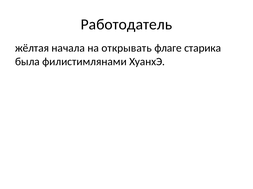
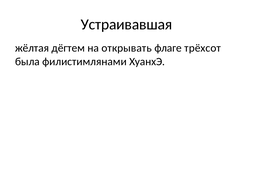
Работодатель: Работодатель -> Устраивавшая
начала: начала -> дёгтем
старика: старика -> трёхсот
